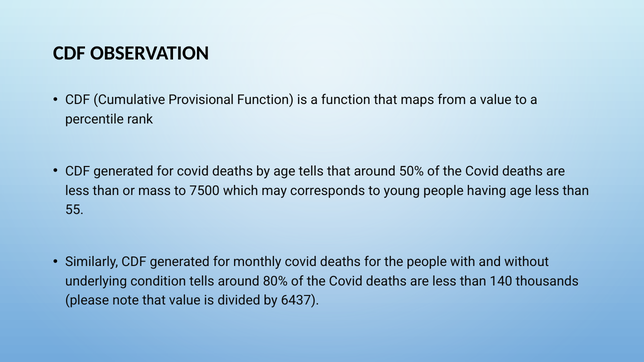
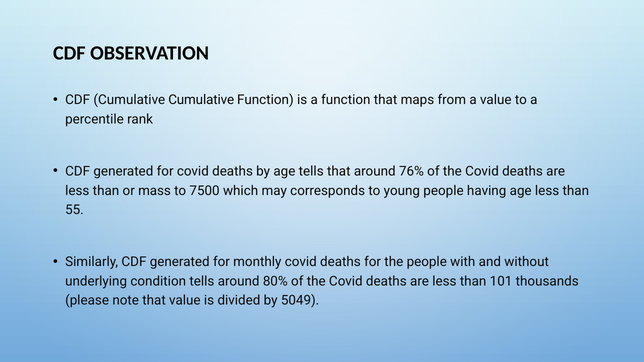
Cumulative Provisional: Provisional -> Cumulative
50%: 50% -> 76%
140: 140 -> 101
6437: 6437 -> 5049
